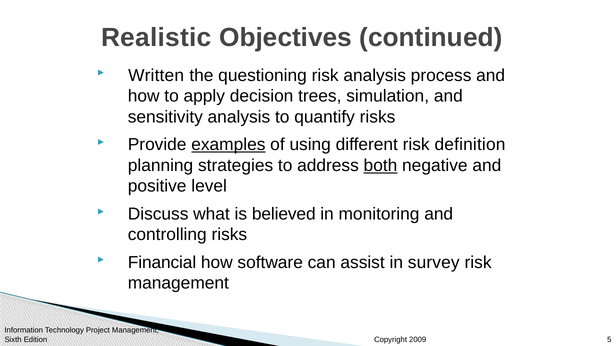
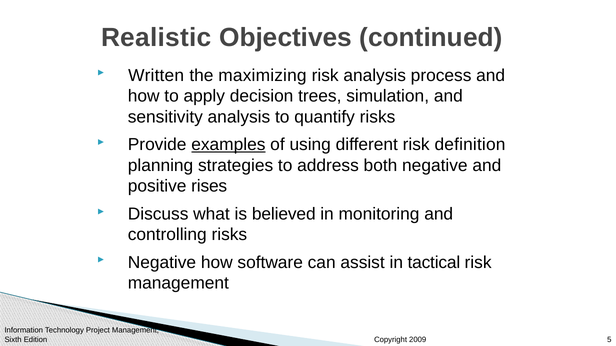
questioning: questioning -> maximizing
both underline: present -> none
level: level -> rises
Financial at (162, 263): Financial -> Negative
survey: survey -> tactical
